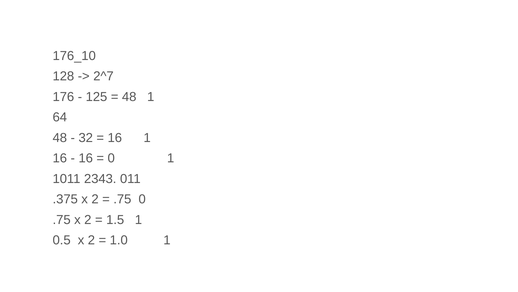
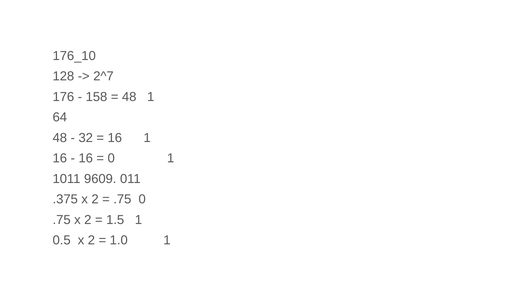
125: 125 -> 158
2343: 2343 -> 9609
